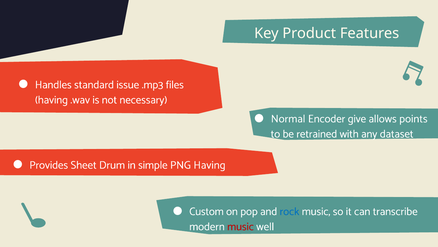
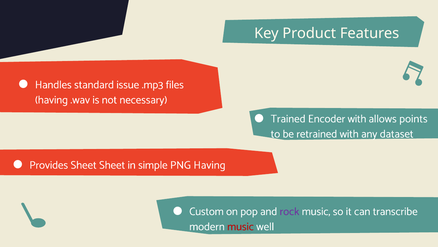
Normal: Normal -> Trained
Encoder give: give -> with
Sheet Drum: Drum -> Sheet
rock colour: blue -> purple
